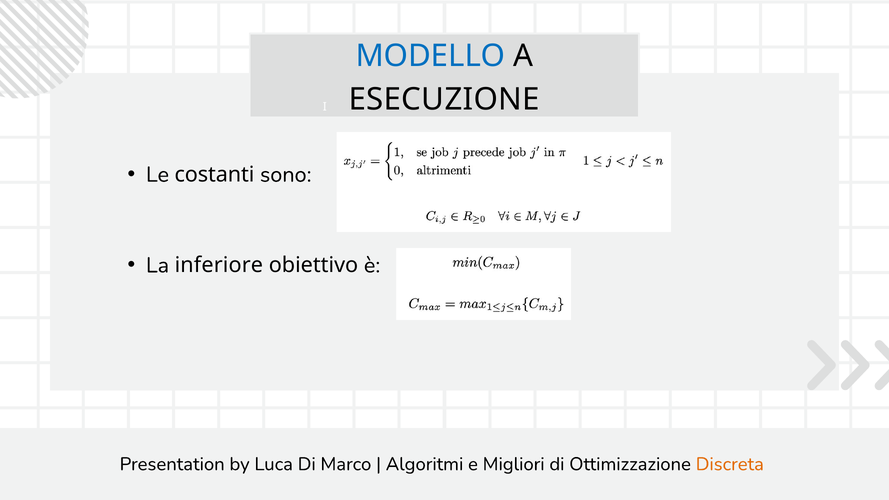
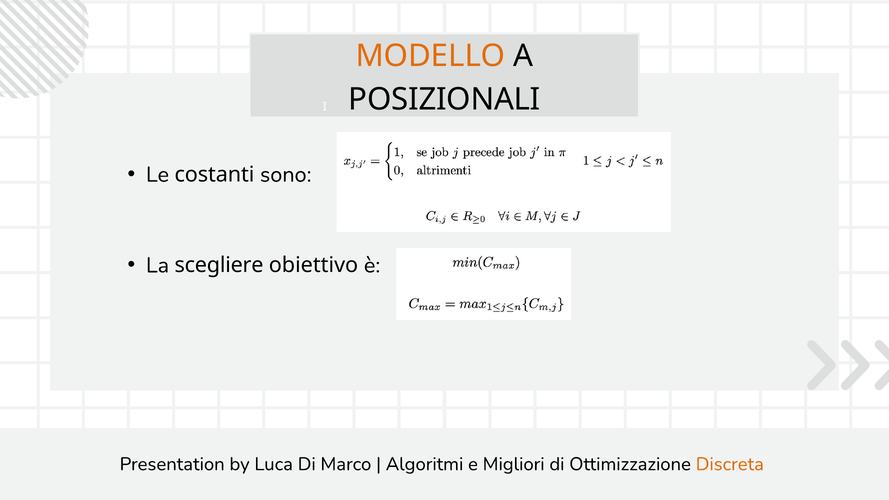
MODELLO colour: blue -> orange
ESECUZIONE: ESECUZIONE -> POSIZIONALI
inferiore: inferiore -> scegliere
